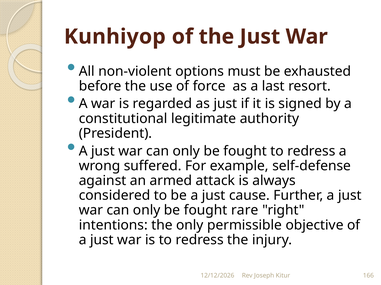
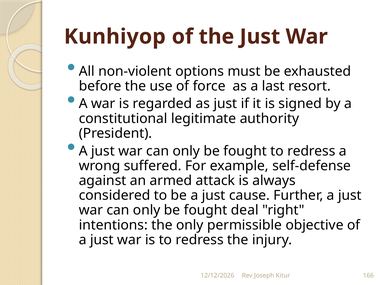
rare: rare -> deal
